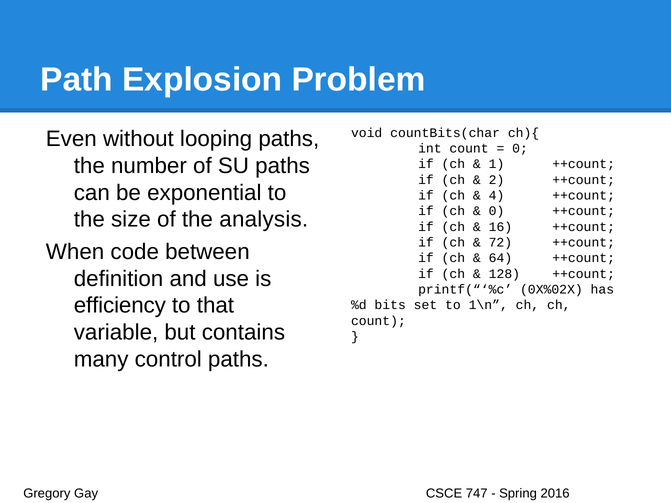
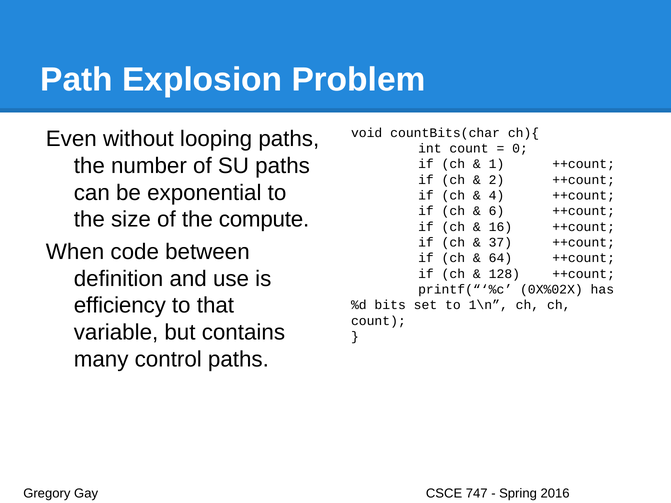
0 at (496, 211): 0 -> 6
analysis: analysis -> compute
72: 72 -> 37
